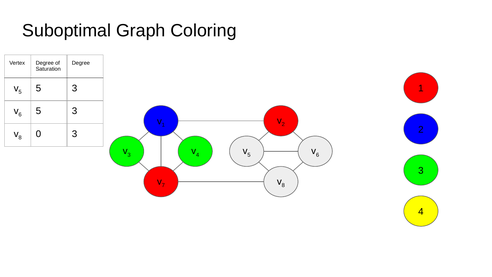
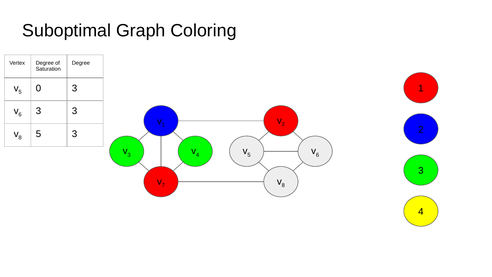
5 at (38, 88): 5 -> 0
5 at (38, 111): 5 -> 3
0 at (38, 134): 0 -> 5
